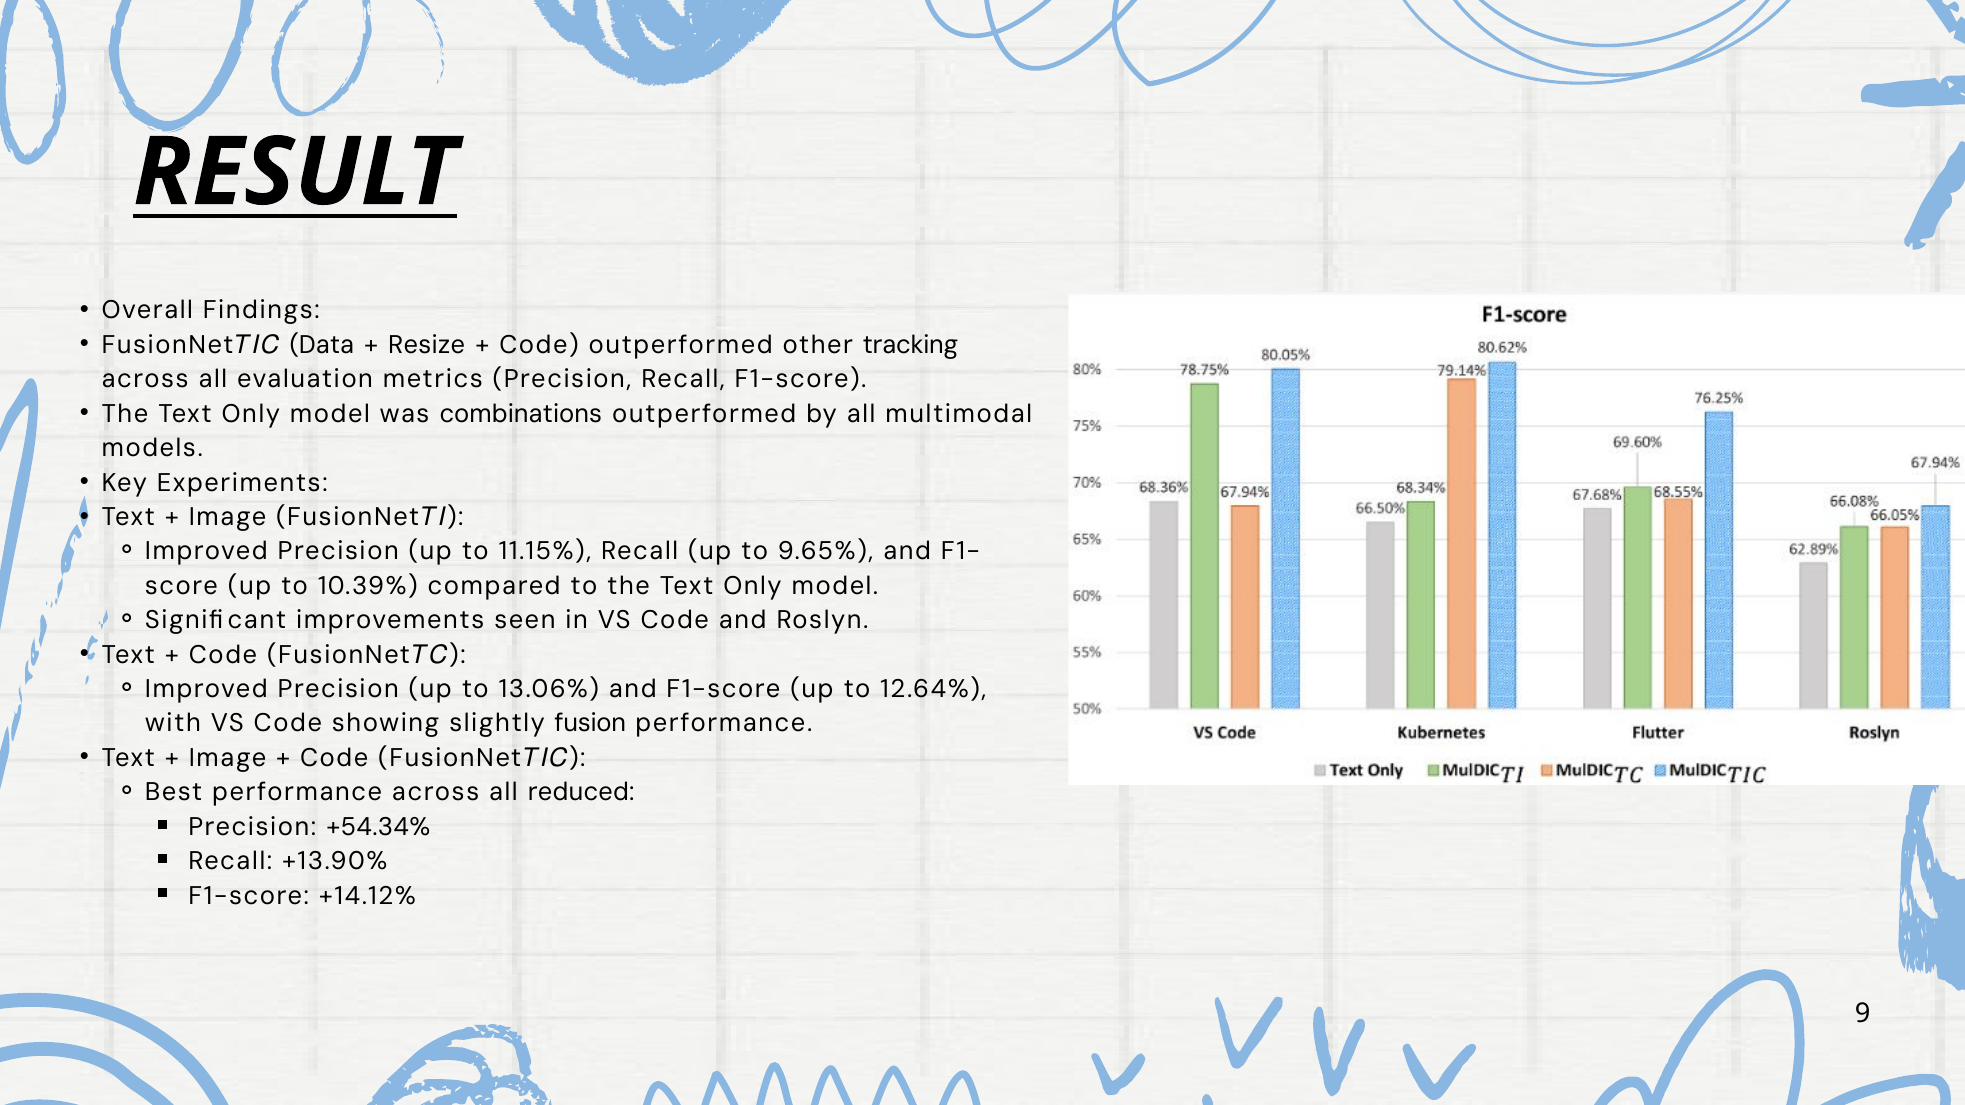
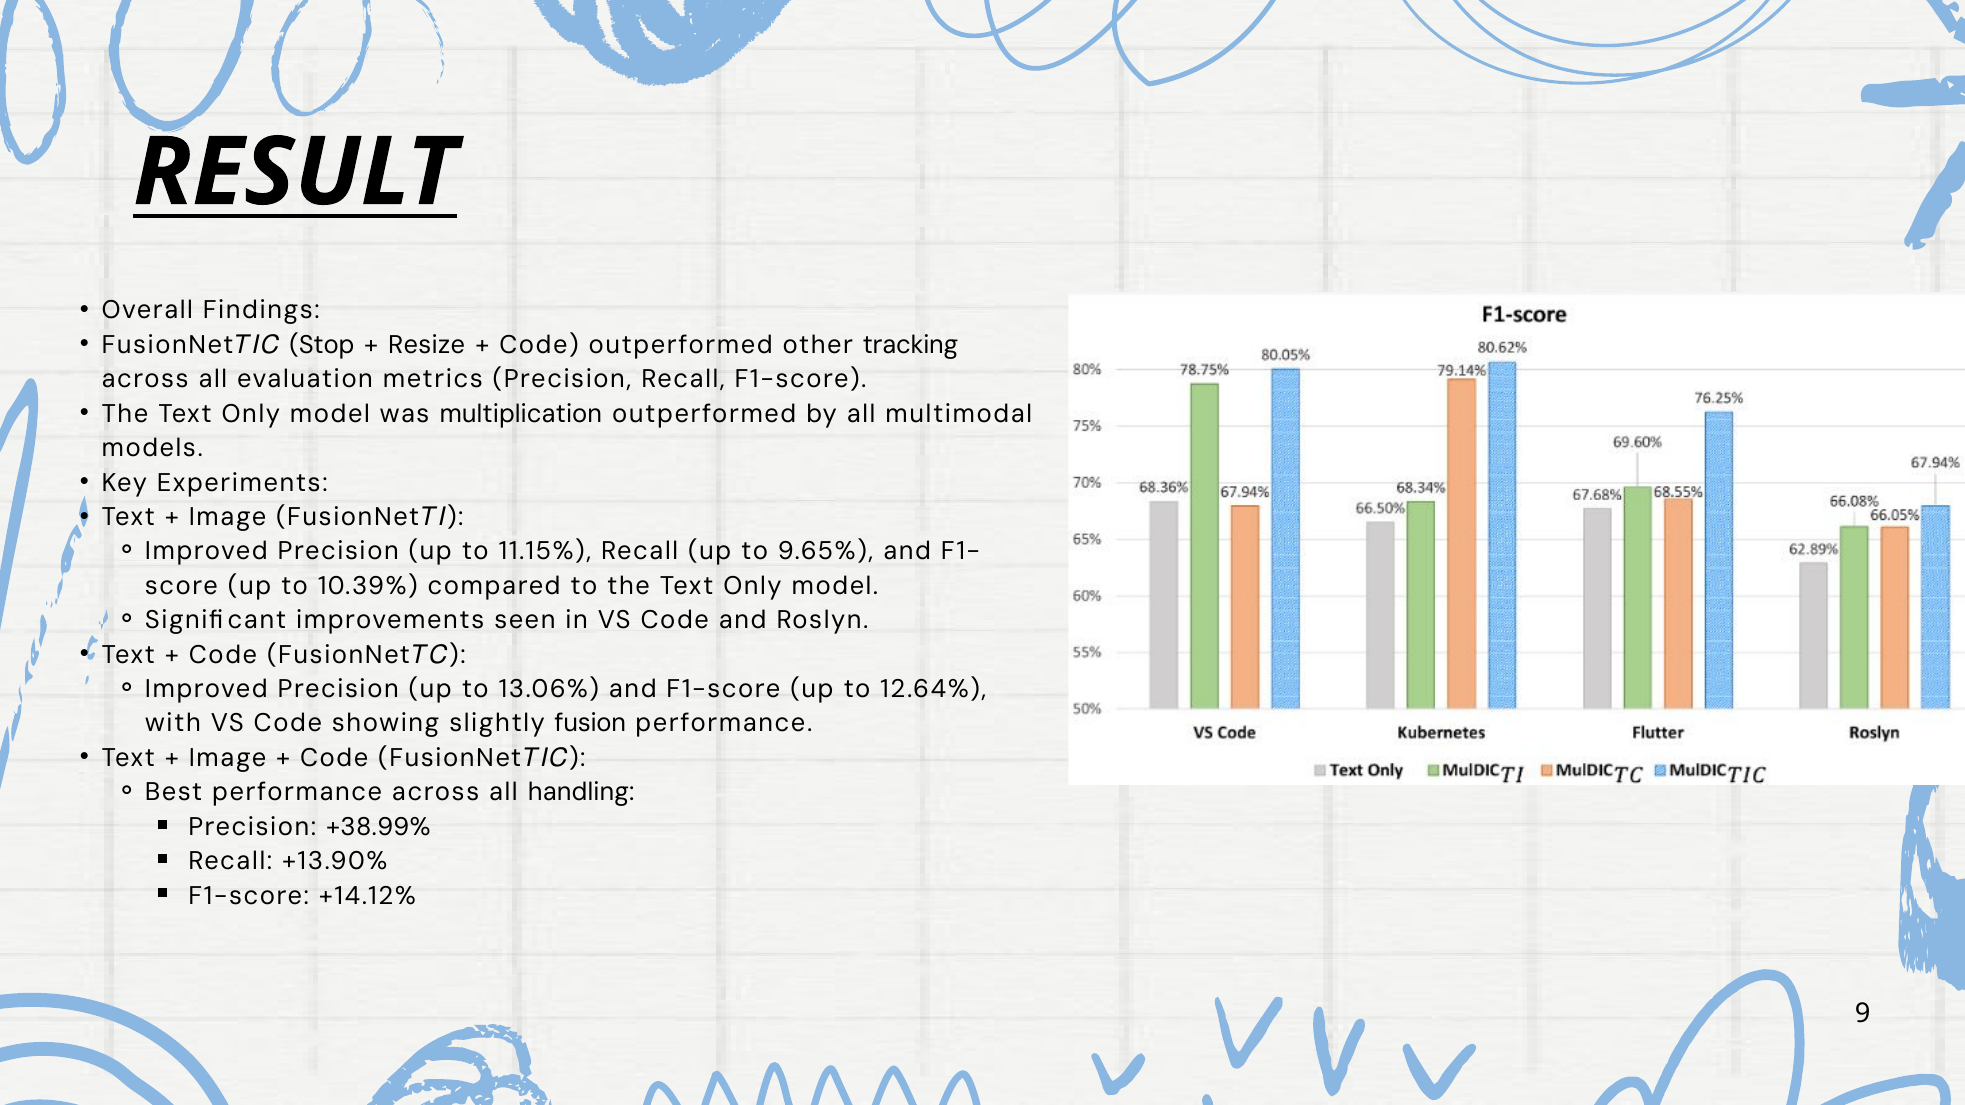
Data: Data -> Stop
combinations: combinations -> multiplication
reduced: reduced -> handling
+54.34%: +54.34% -> +38.99%
